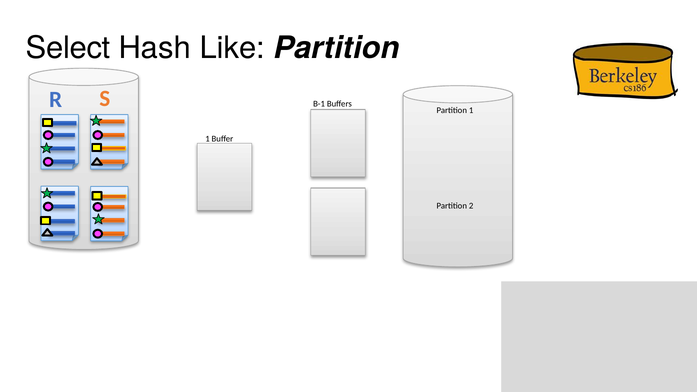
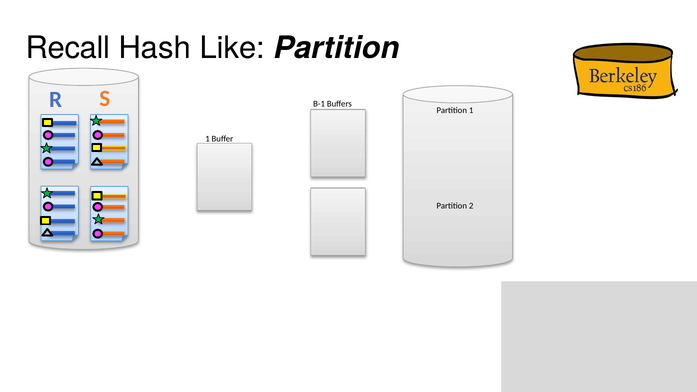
Select: Select -> Recall
